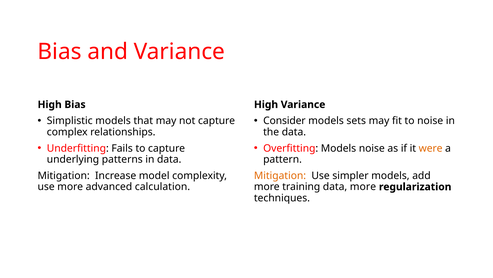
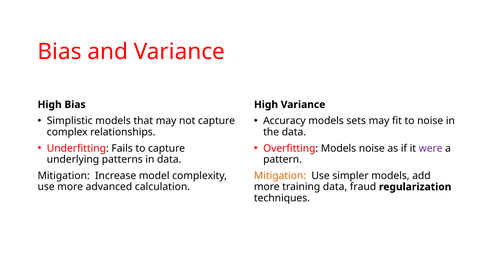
Consider: Consider -> Accuracy
were colour: orange -> purple
data more: more -> fraud
